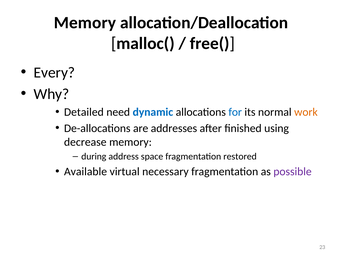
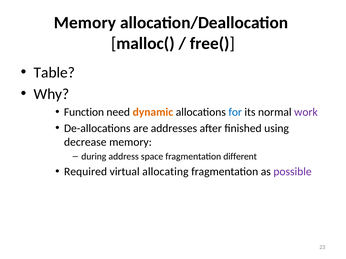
Every: Every -> Table
Detailed: Detailed -> Function
dynamic colour: blue -> orange
work colour: orange -> purple
restored: restored -> different
Available: Available -> Required
necessary: necessary -> allocating
